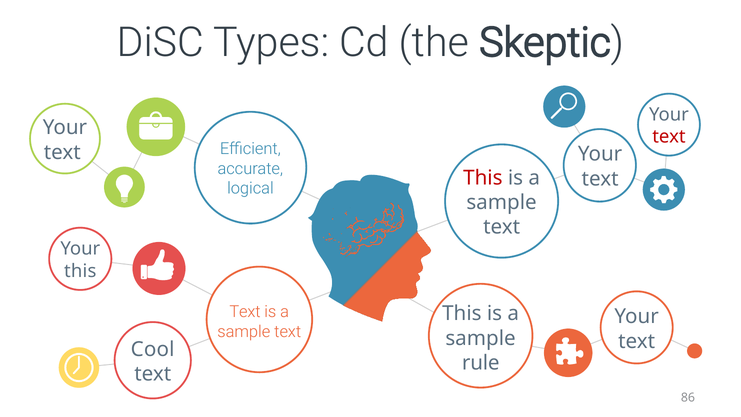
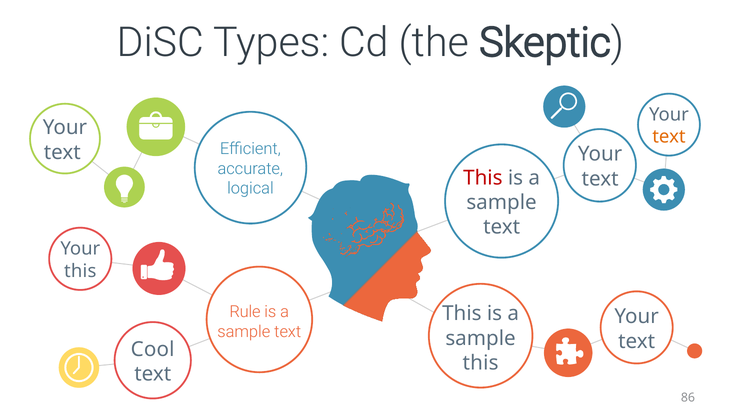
text at (669, 137) colour: red -> orange
Text at (245, 312): Text -> Rule
rule at (481, 363): rule -> this
